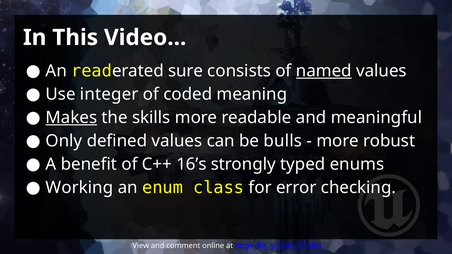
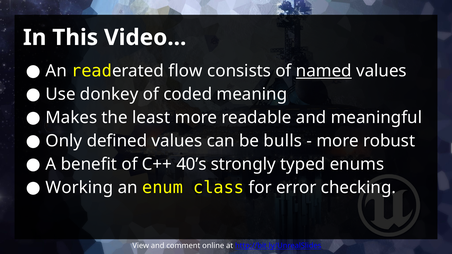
sure: sure -> flow
integer: integer -> donkey
Makes underline: present -> none
skills: skills -> least
16’s: 16’s -> 40’s
